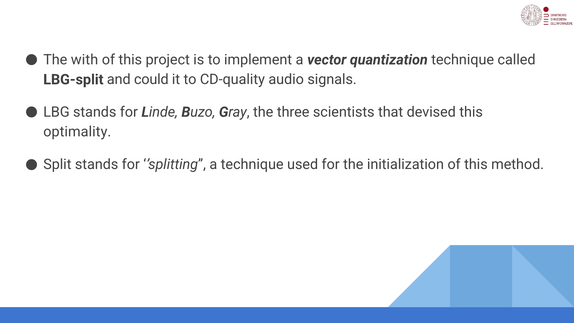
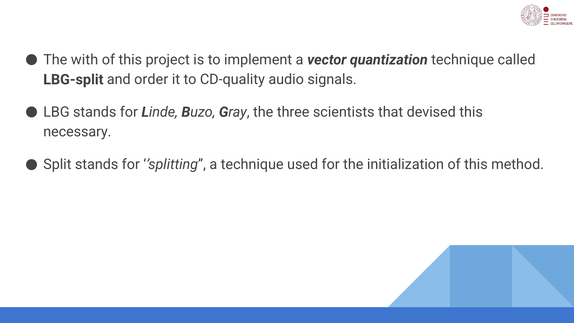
could: could -> order
optimality: optimality -> necessary
